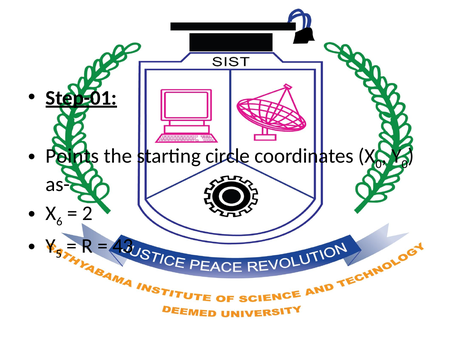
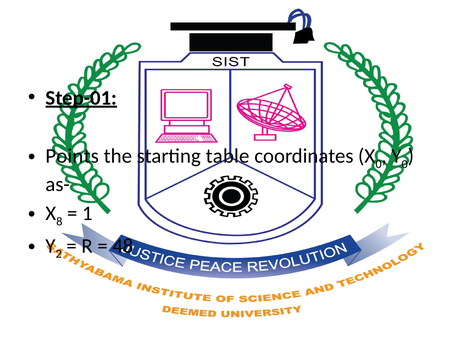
circle: circle -> table
6: 6 -> 8
2: 2 -> 1
5: 5 -> 2
43: 43 -> 48
